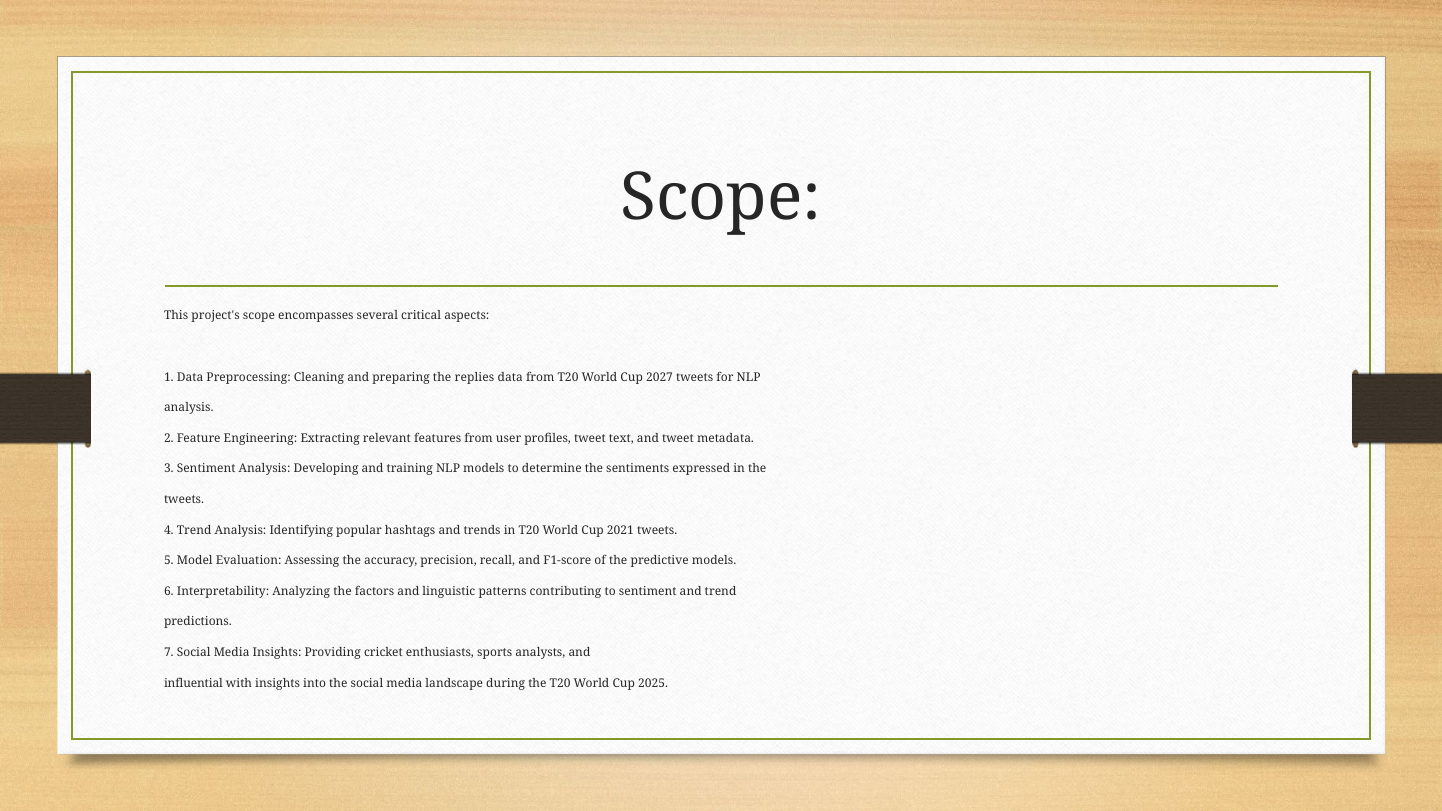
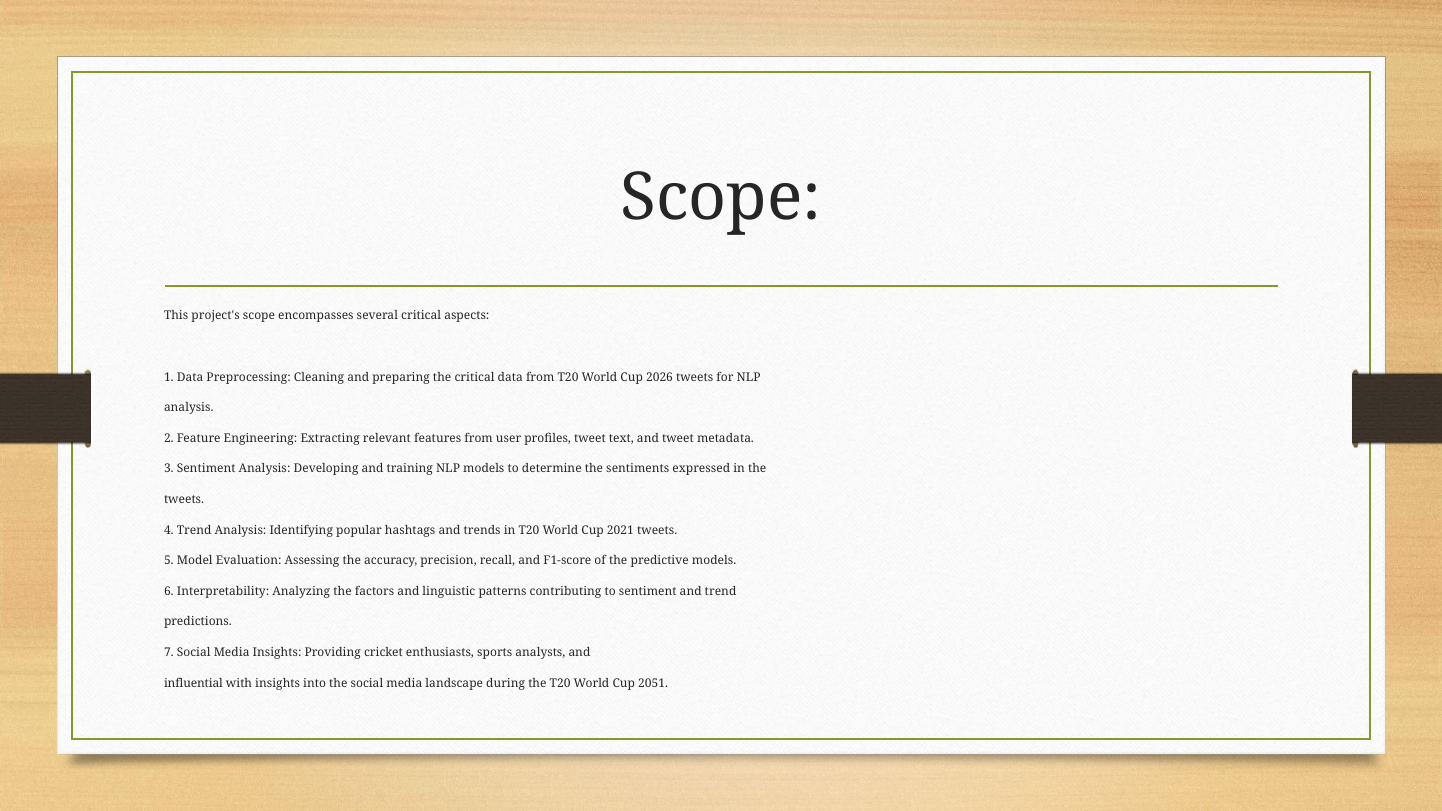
the replies: replies -> critical
2027: 2027 -> 2026
2025: 2025 -> 2051
